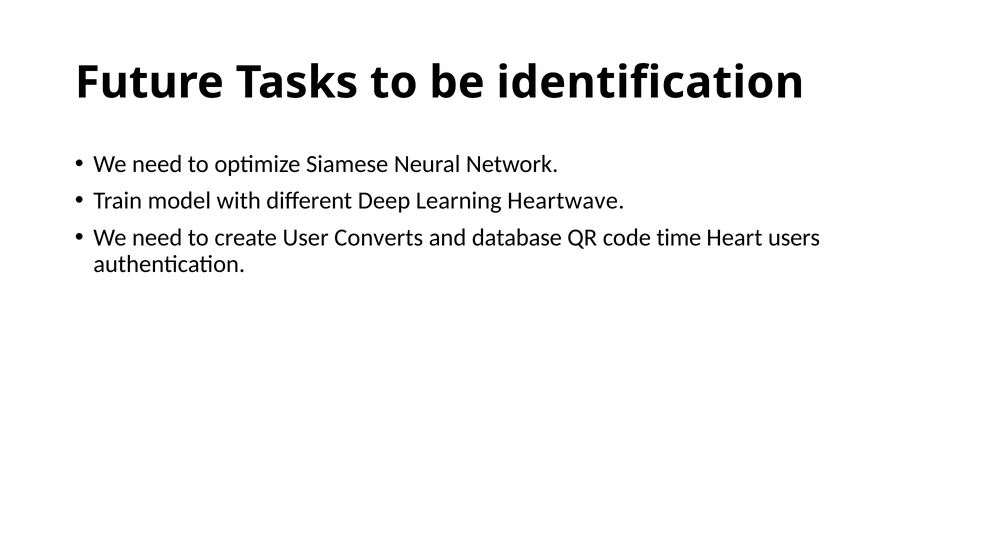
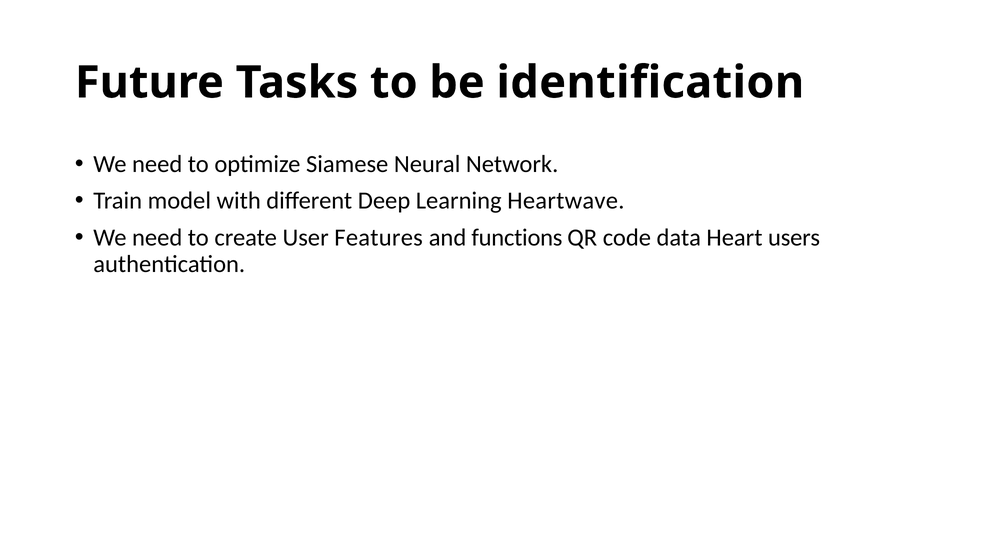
Converts: Converts -> Features
database: database -> functions
time: time -> data
